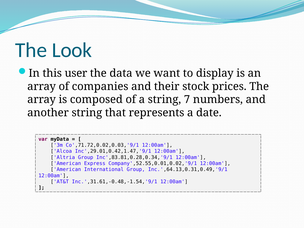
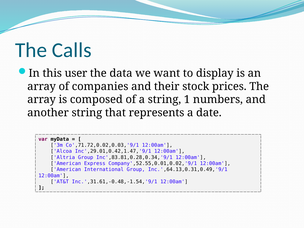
Look: Look -> Calls
7: 7 -> 1
